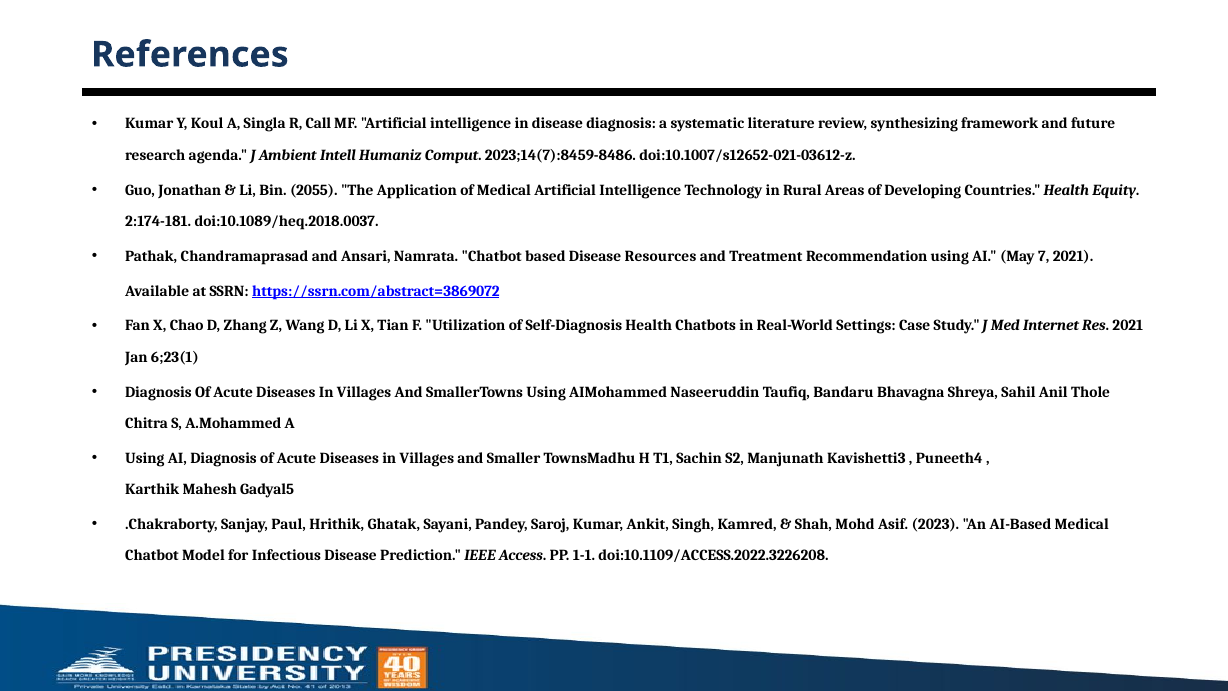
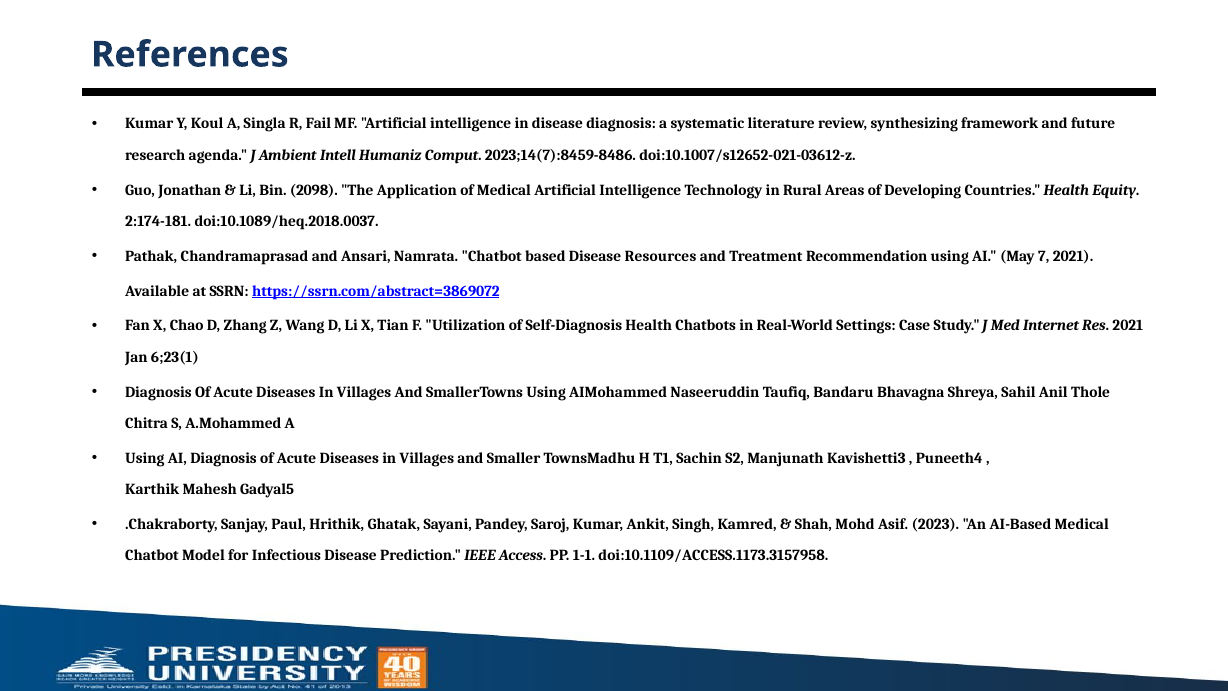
Call: Call -> Fail
2055: 2055 -> 2098
doi:10.1109/ACCESS.2022.3226208: doi:10.1109/ACCESS.2022.3226208 -> doi:10.1109/ACCESS.1173.3157958
